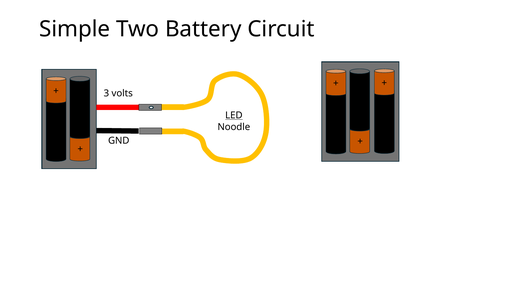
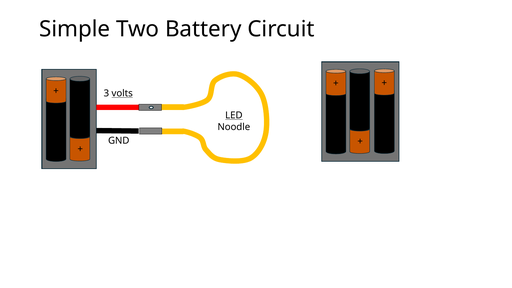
volts underline: none -> present
